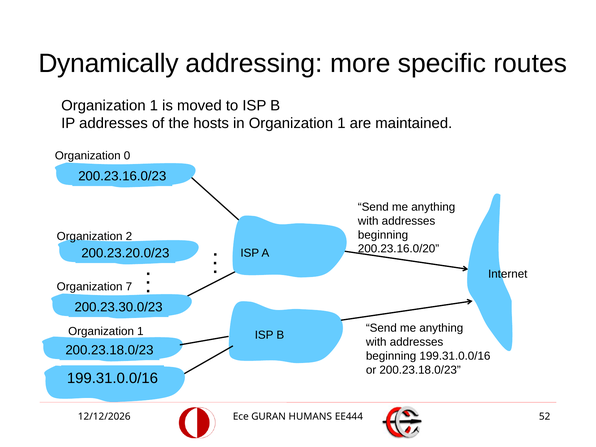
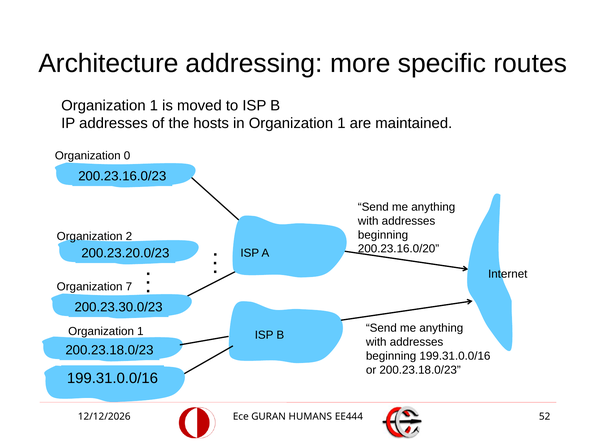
Dynamically: Dynamically -> Architecture
